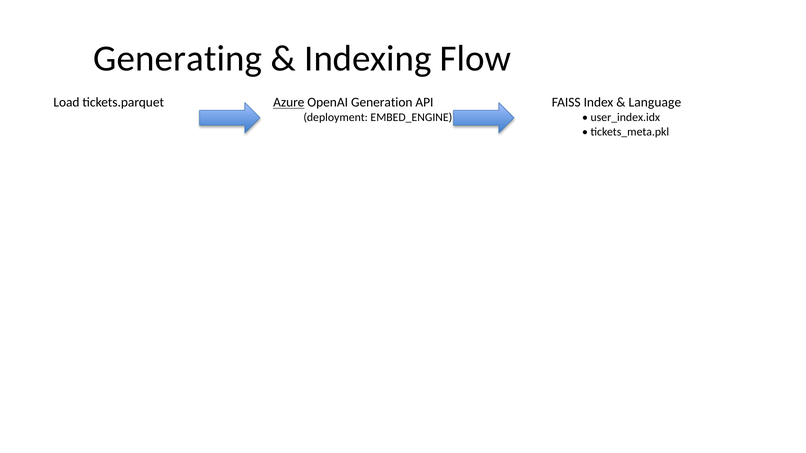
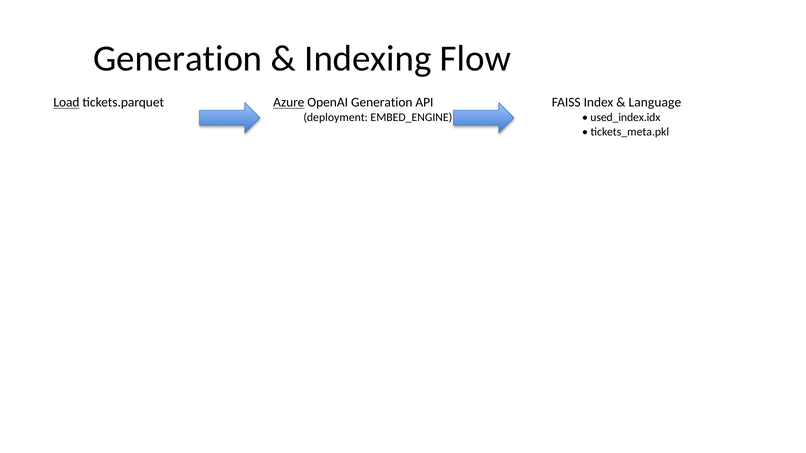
Generating at (178, 59): Generating -> Generation
Load underline: none -> present
user_index.idx: user_index.idx -> used_index.idx
